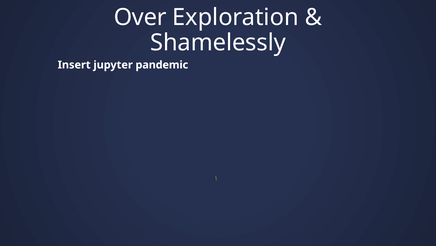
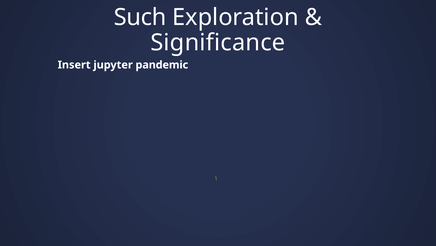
Over: Over -> Such
Shamelessly: Shamelessly -> Significance
